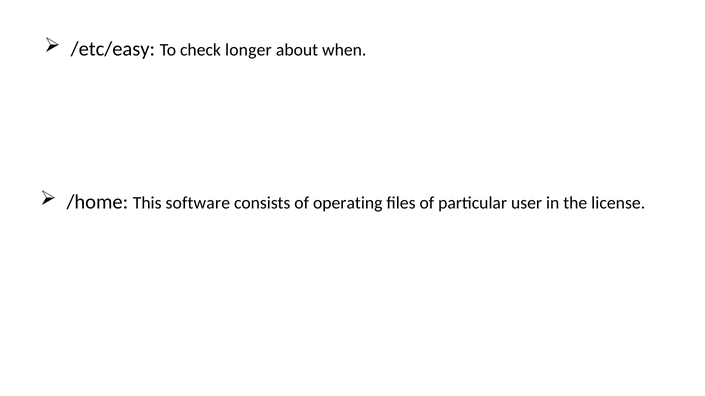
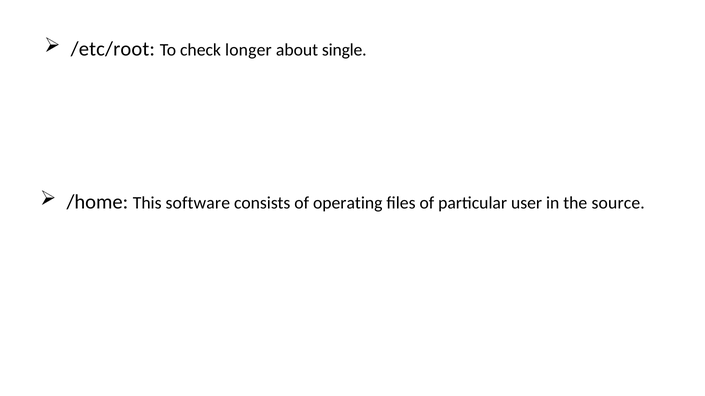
/etc/easy: /etc/easy -> /etc/root
when: when -> single
license: license -> source
